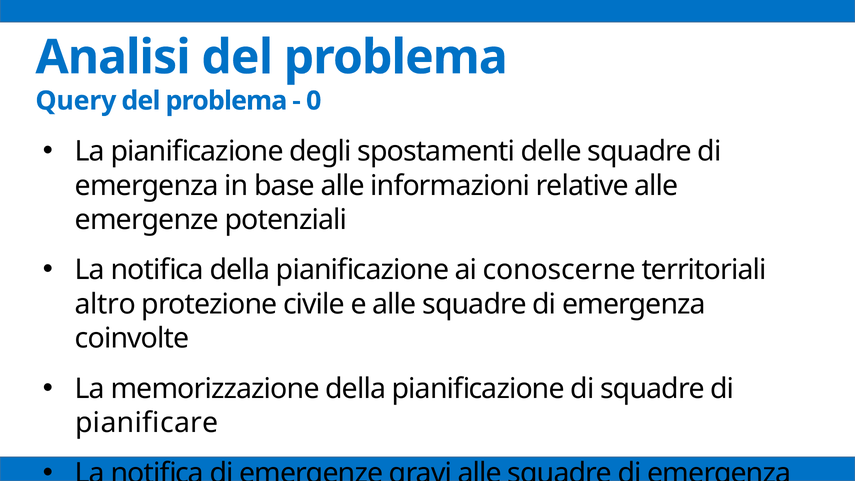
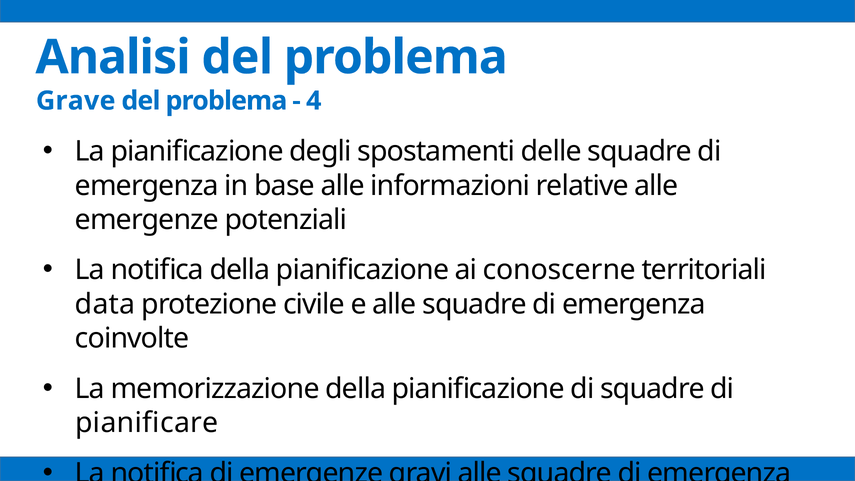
Query: Query -> Grave
0: 0 -> 4
altro: altro -> data
